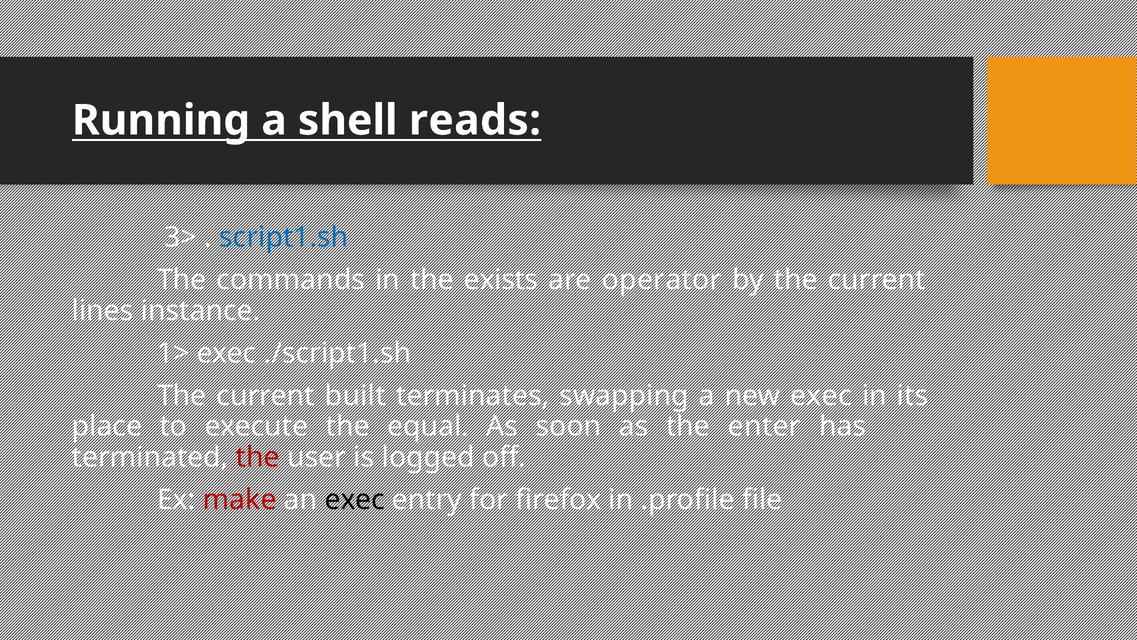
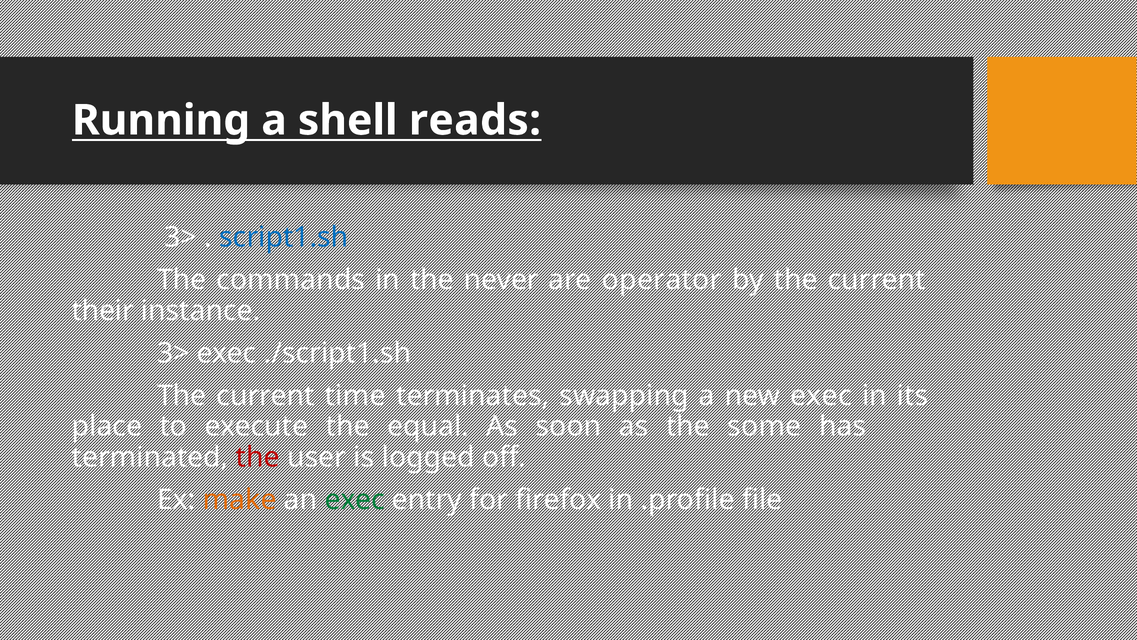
exists: exists -> never
lines: lines -> their
1> at (173, 353): 1> -> 3>
built: built -> time
enter: enter -> some
make colour: red -> orange
exec at (355, 500) colour: black -> green
